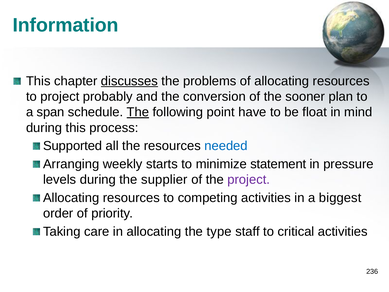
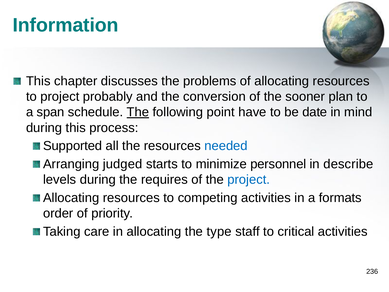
discusses underline: present -> none
float: float -> date
weekly: weekly -> judged
statement: statement -> personnel
pressure: pressure -> describe
supplier: supplier -> requires
project at (249, 179) colour: purple -> blue
biggest: biggest -> formats
